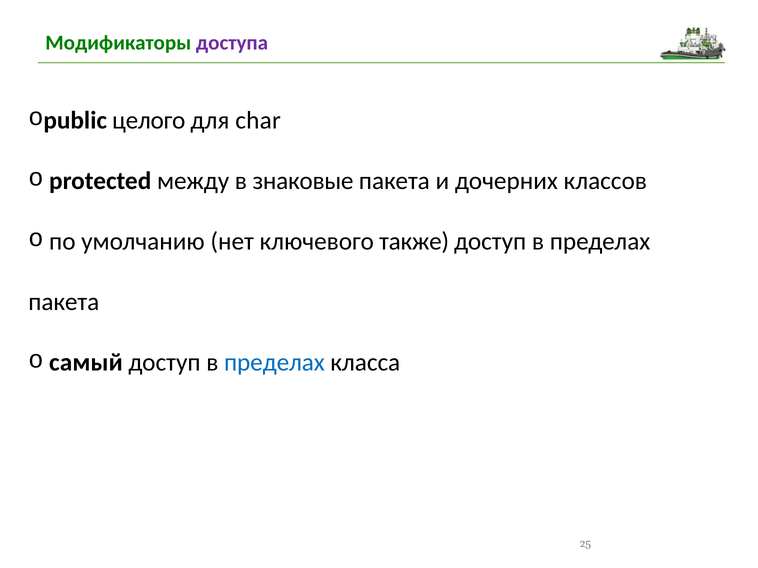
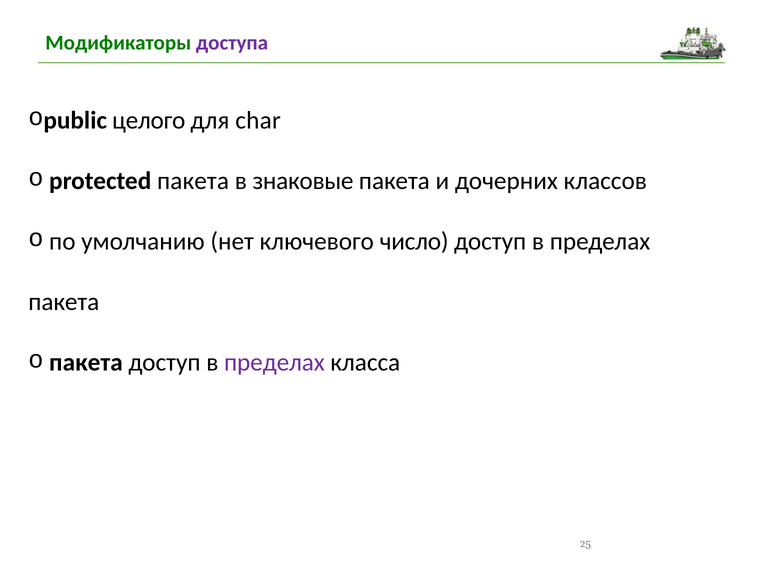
protected между: между -> пакета
также: также -> число
самый at (86, 363): самый -> пакета
пределах at (274, 363) colour: blue -> purple
